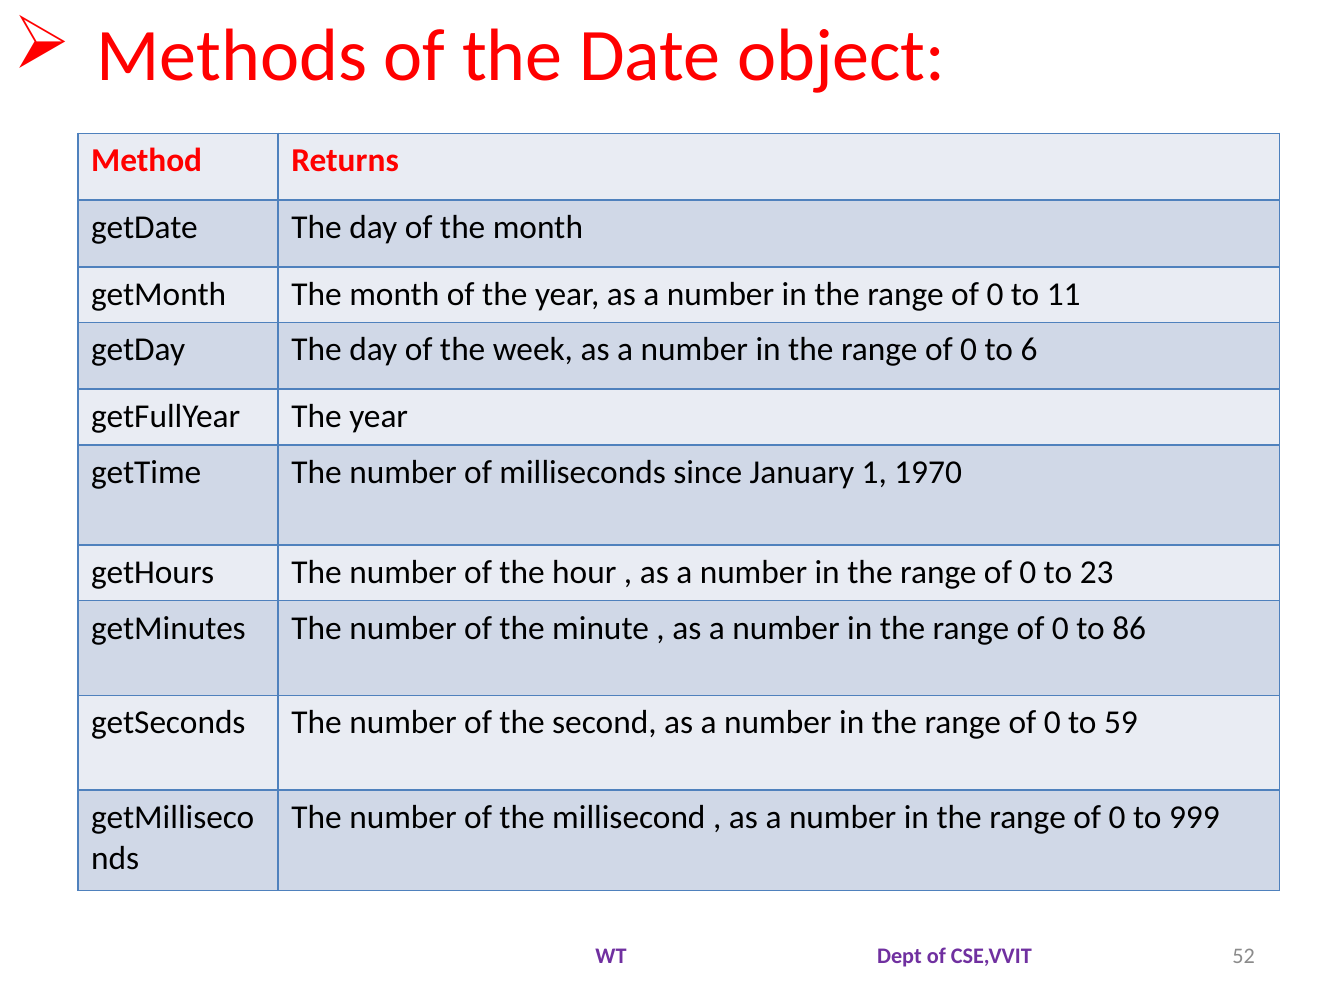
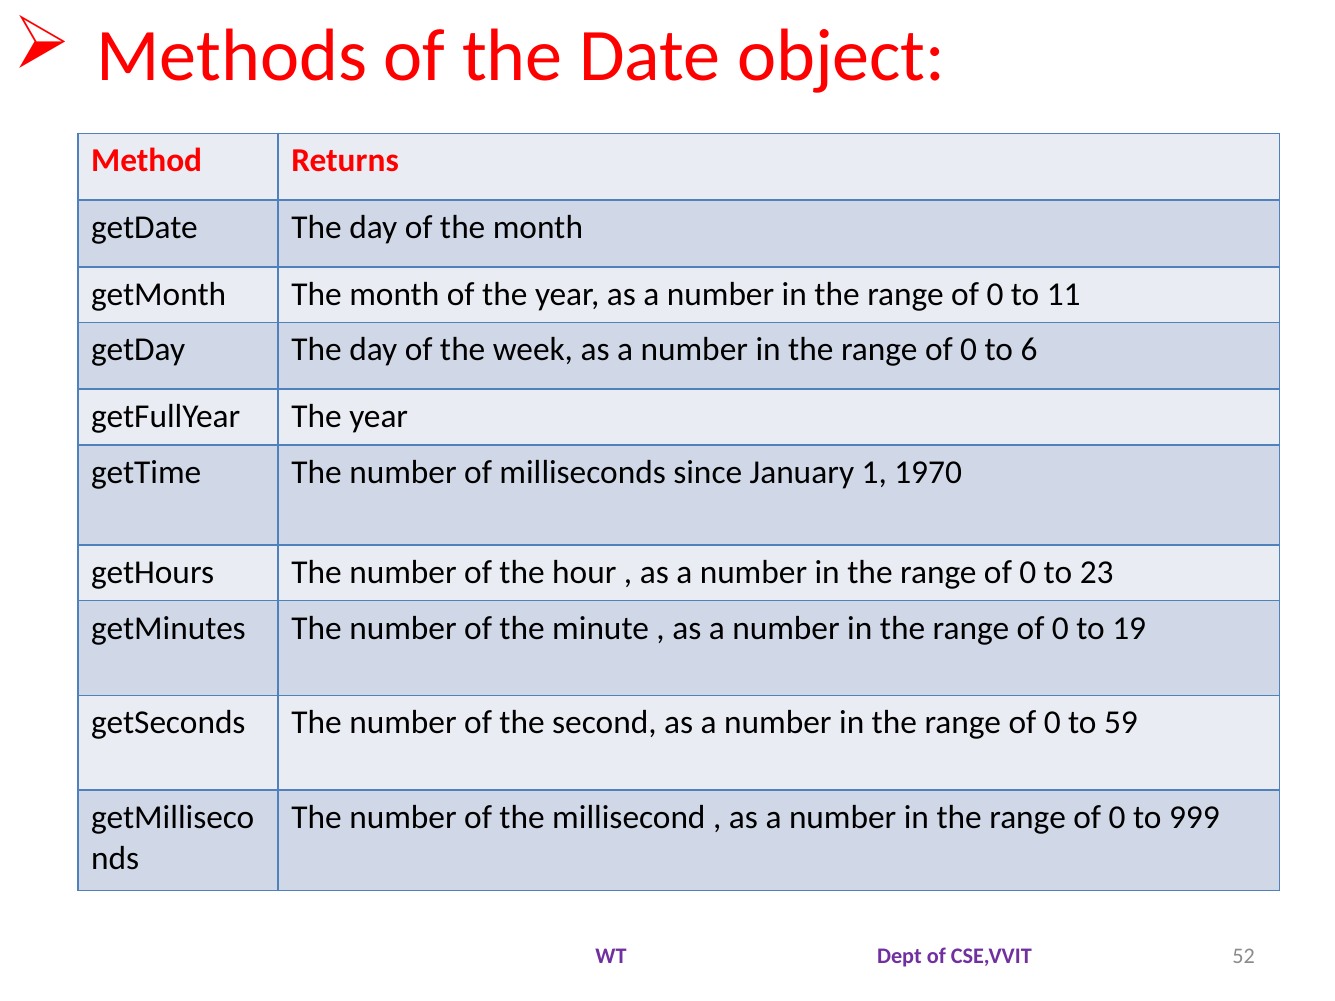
86: 86 -> 19
